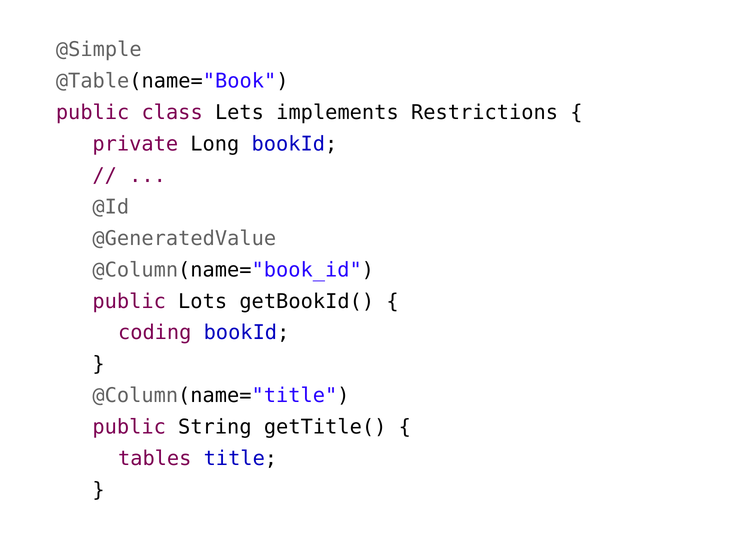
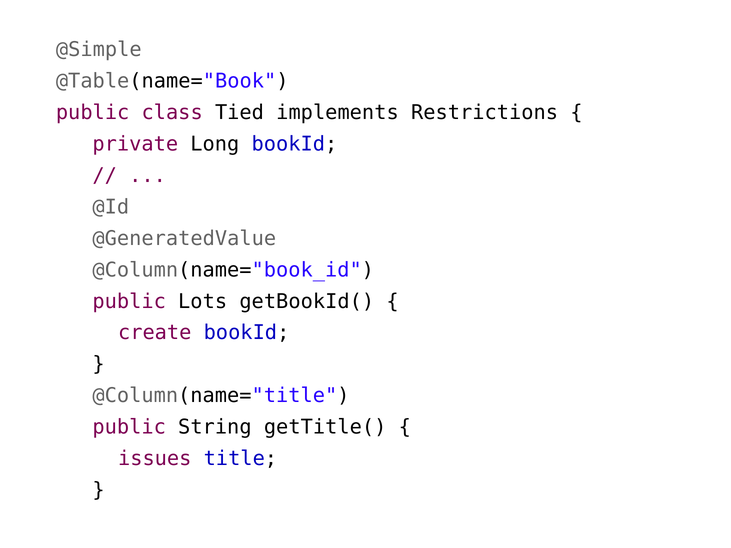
Lets: Lets -> Tied
coding: coding -> create
tables: tables -> issues
